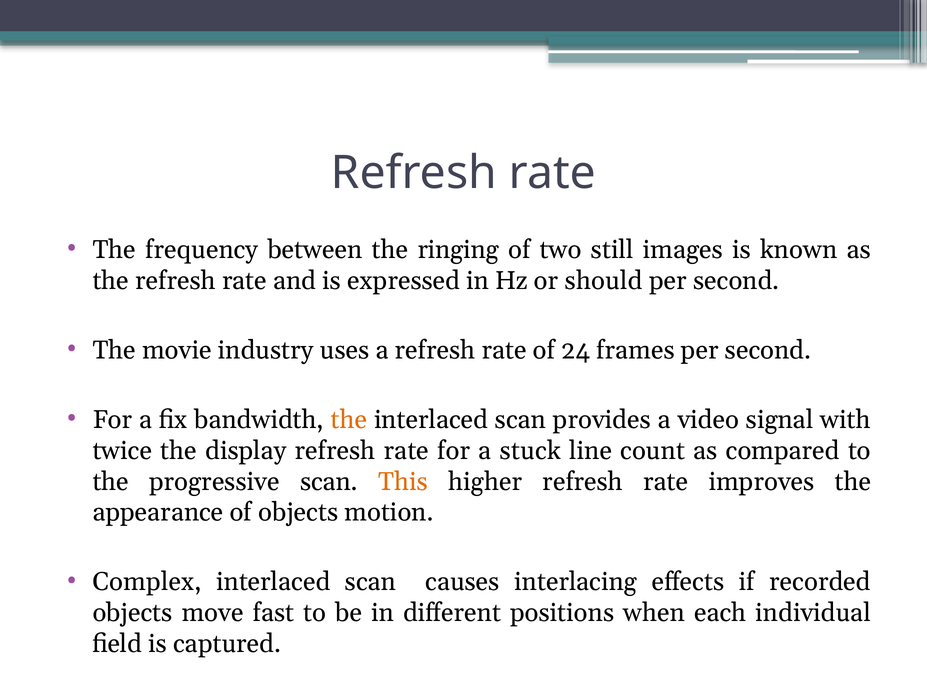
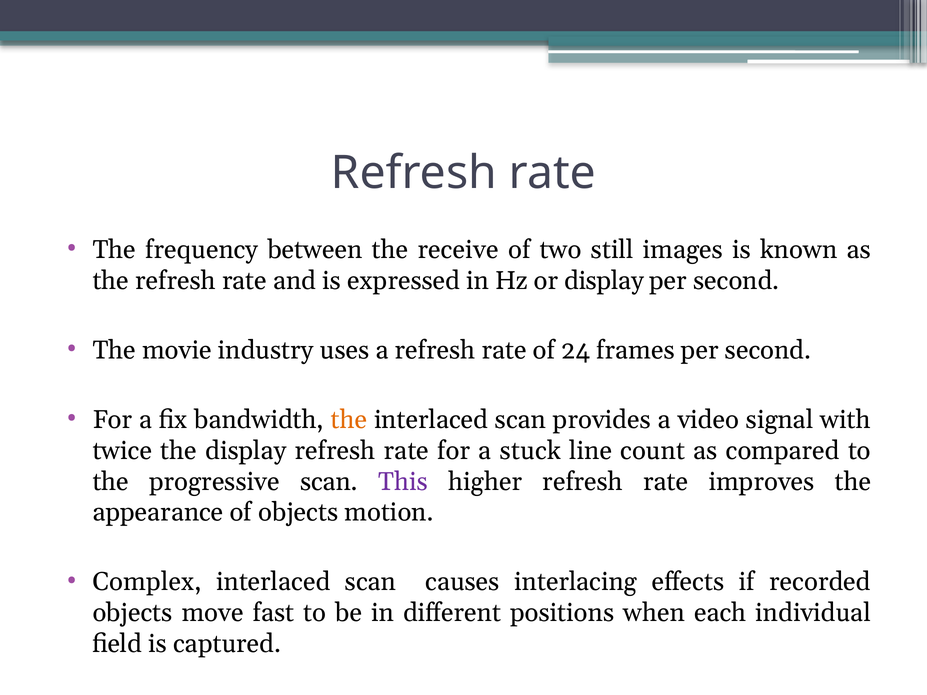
ringing: ringing -> receive
or should: should -> display
This colour: orange -> purple
